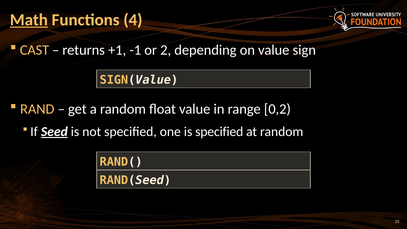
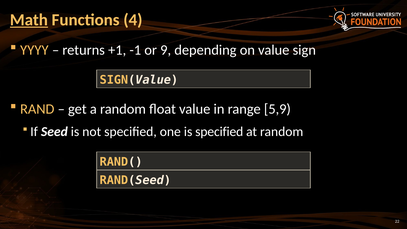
CAST: CAST -> YYYY
2: 2 -> 9
0,2: 0,2 -> 5,9
Seed underline: present -> none
